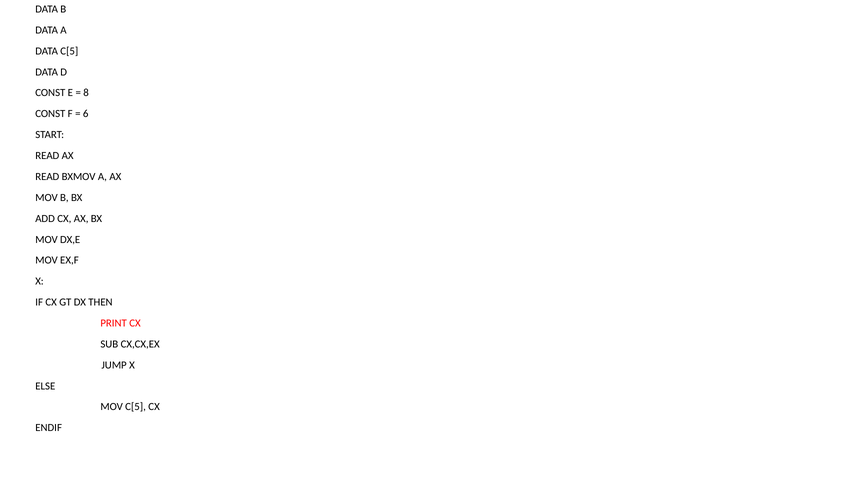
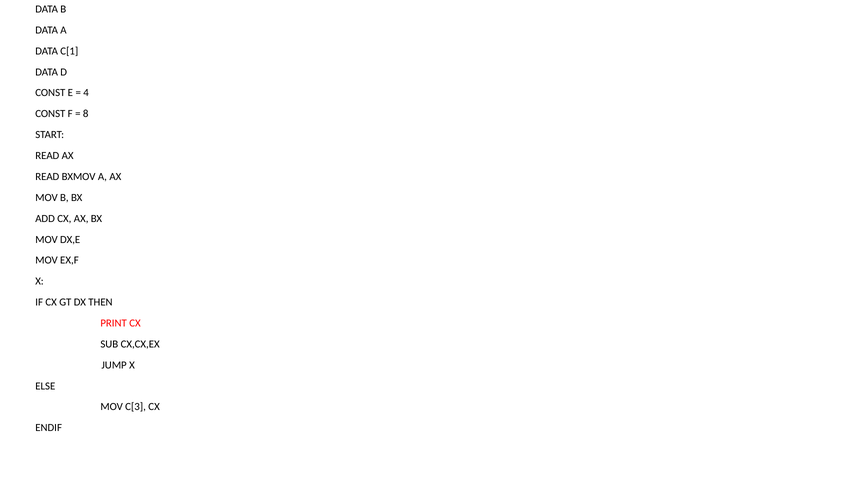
DATA C[5: C[5 -> C[1
8: 8 -> 4
6: 6 -> 8
MOV C[5: C[5 -> C[3
